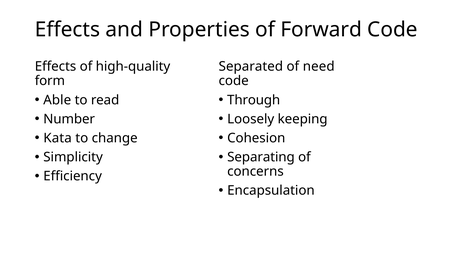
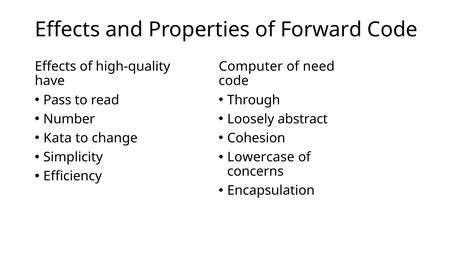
Separated: Separated -> Computer
form: form -> have
Able: Able -> Pass
keeping: keeping -> abstract
Separating: Separating -> Lowercase
